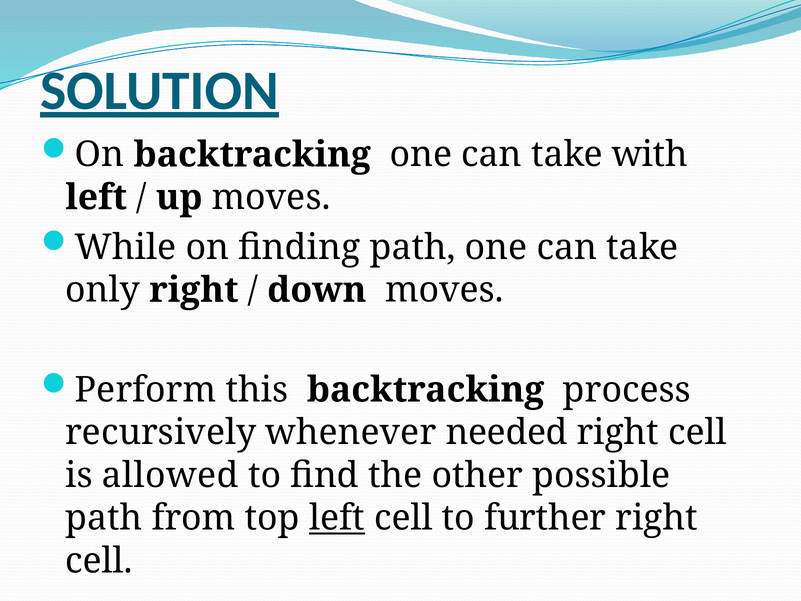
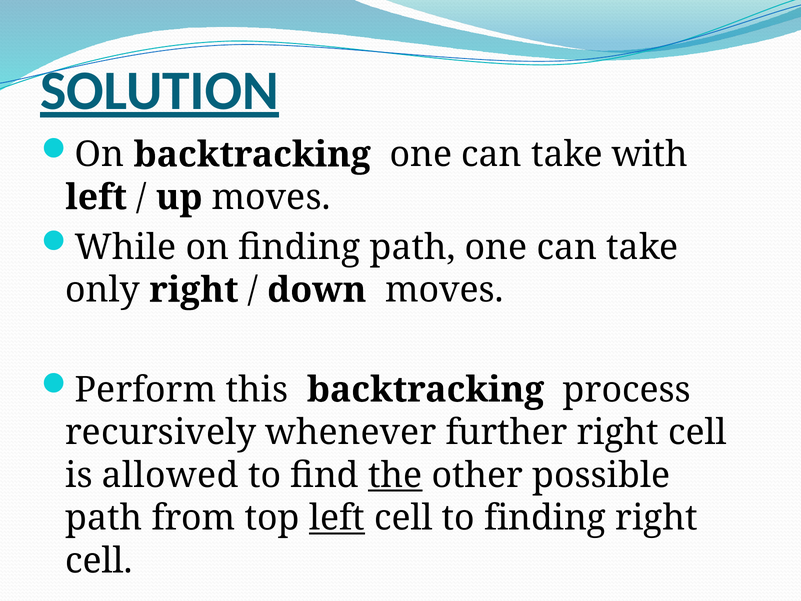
needed: needed -> further
the underline: none -> present
to further: further -> finding
